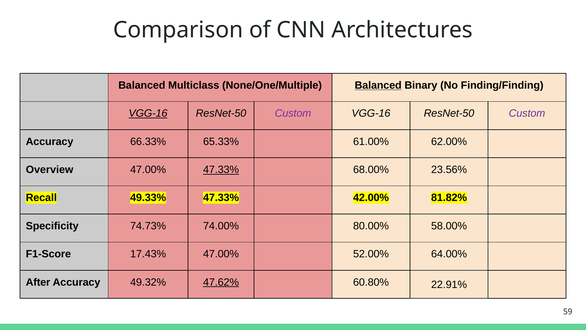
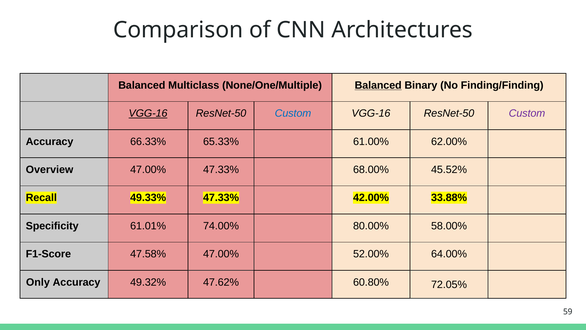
Custom at (293, 113) colour: purple -> blue
47.33% at (221, 169) underline: present -> none
23.56%: 23.56% -> 45.52%
81.82%: 81.82% -> 33.88%
74.73%: 74.73% -> 61.01%
17.43%: 17.43% -> 47.58%
After: After -> Only
47.62% underline: present -> none
22.91%: 22.91% -> 72.05%
